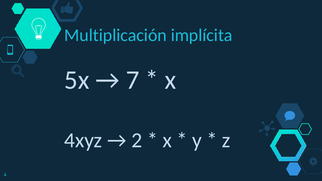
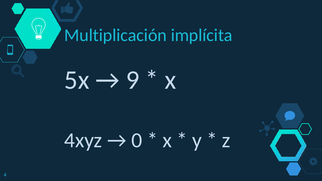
7: 7 -> 9
2: 2 -> 0
